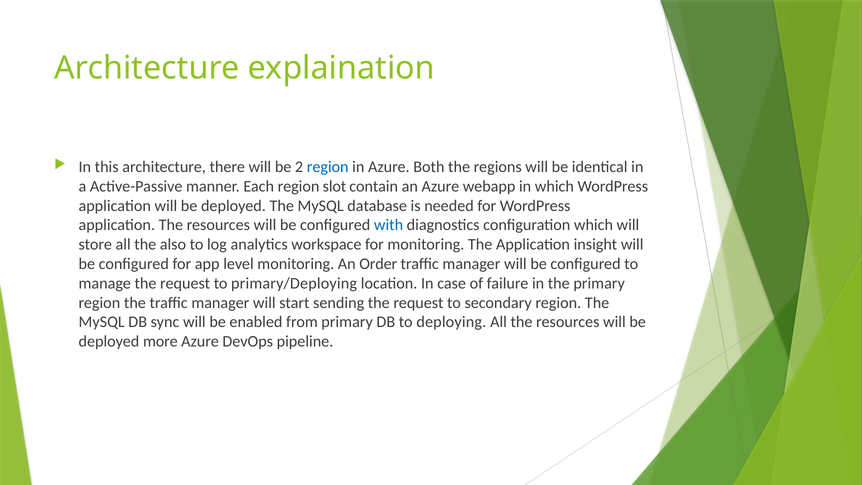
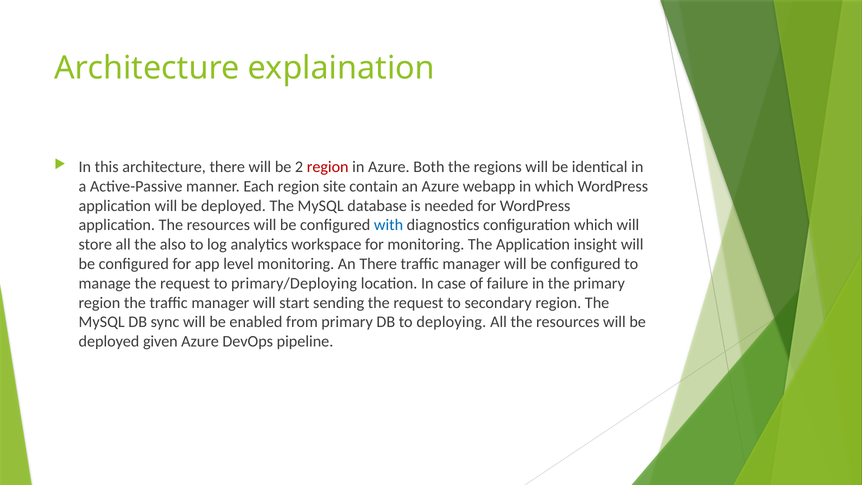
region at (328, 167) colour: blue -> red
slot: slot -> site
An Order: Order -> There
more: more -> given
